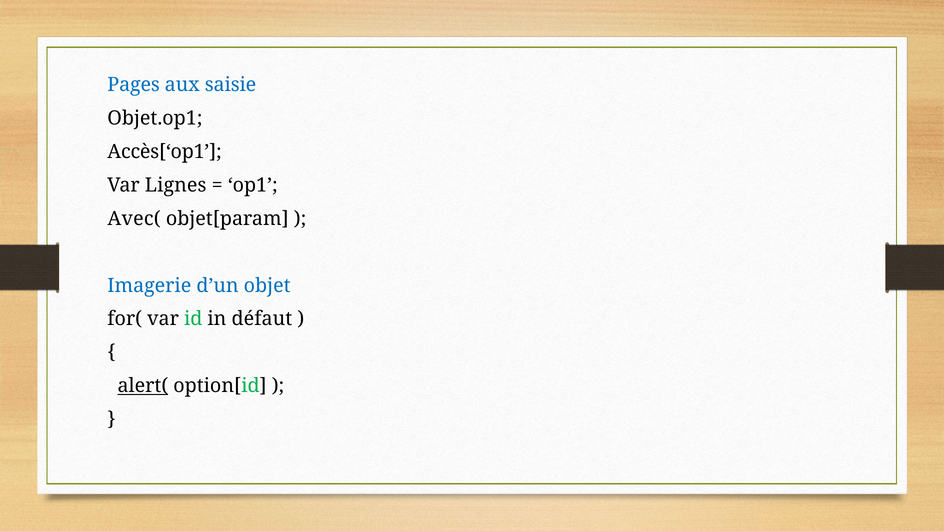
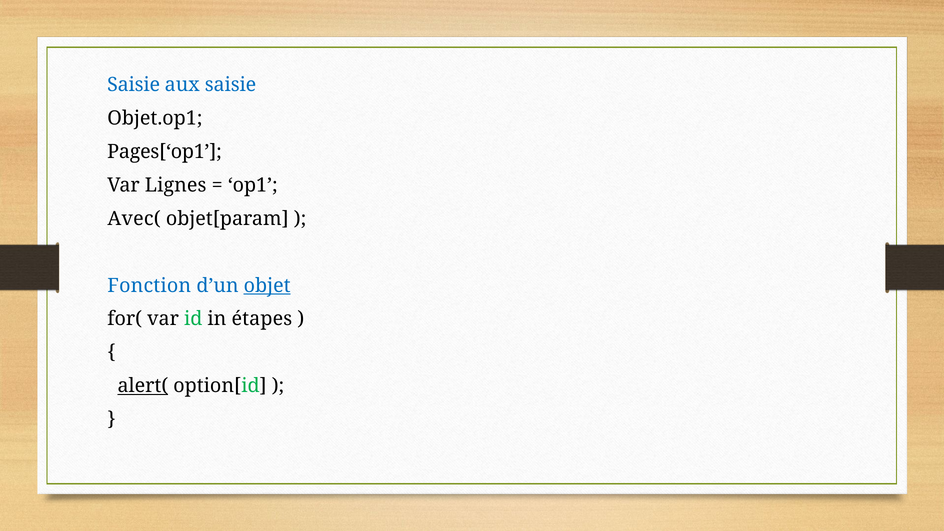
Pages at (134, 85): Pages -> Saisie
Accès[‘op1: Accès[‘op1 -> Pages[‘op1
Imagerie: Imagerie -> Fonction
objet underline: none -> present
défaut: défaut -> étapes
